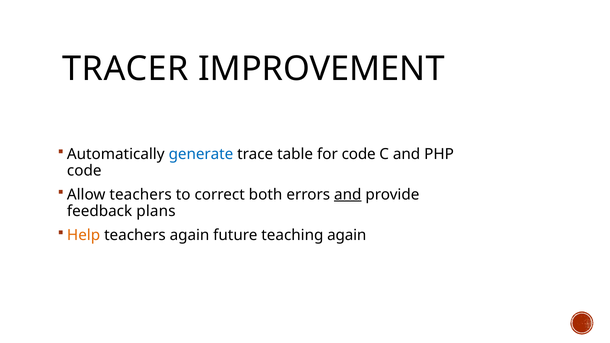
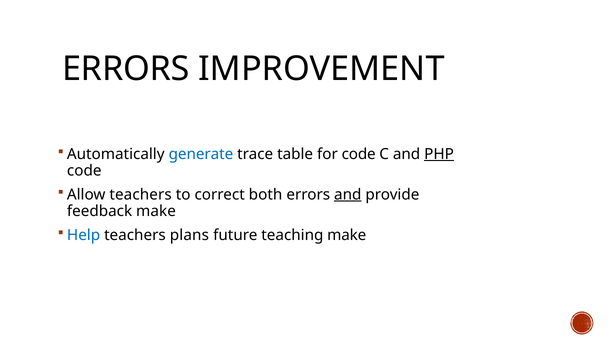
TRACER at (126, 69): TRACER -> ERRORS
PHP underline: none -> present
feedback plans: plans -> make
Help colour: orange -> blue
teachers again: again -> plans
teaching again: again -> make
